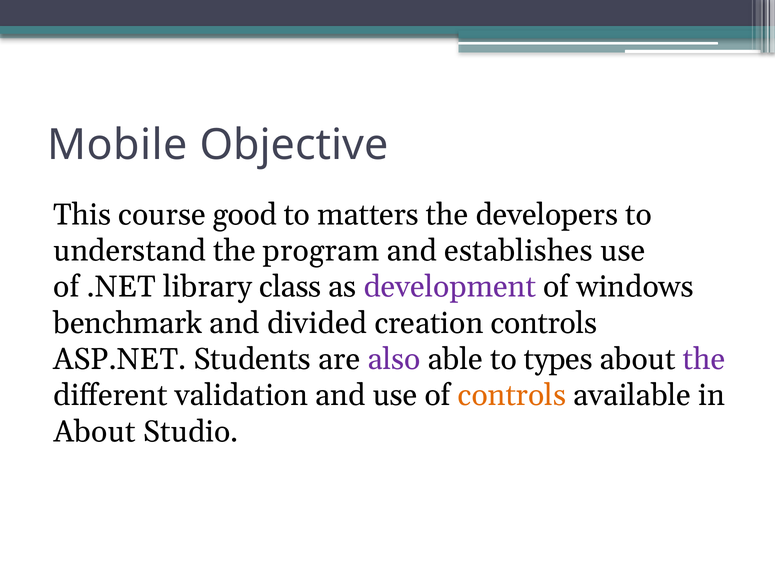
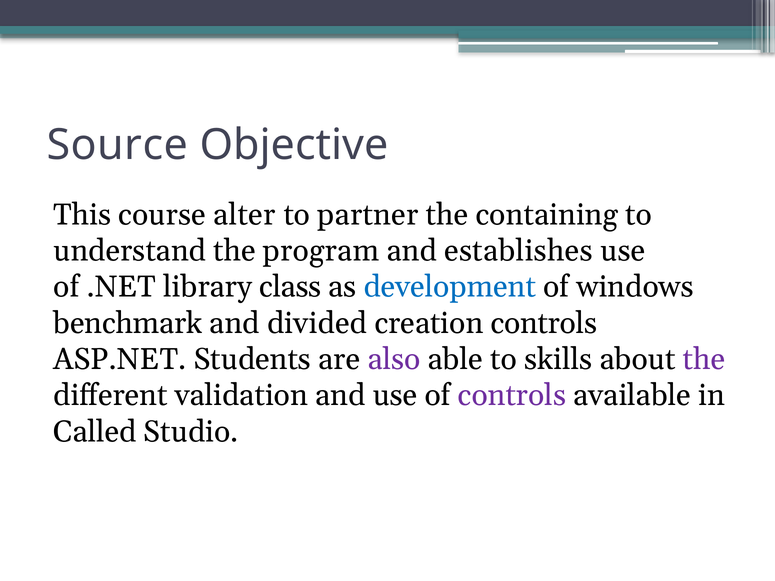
Mobile: Mobile -> Source
good: good -> alter
matters: matters -> partner
developers: developers -> containing
development colour: purple -> blue
types: types -> skills
controls at (512, 396) colour: orange -> purple
About at (95, 432): About -> Called
